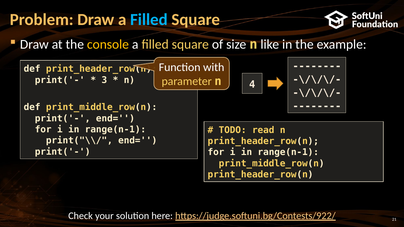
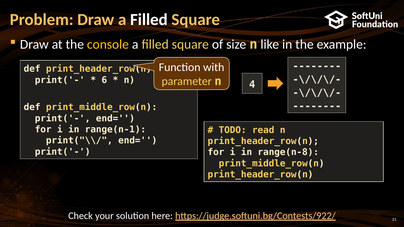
Filled at (149, 20) colour: light blue -> white
3: 3 -> 6
range(n-1 at (288, 152): range(n-1 -> range(n-8
